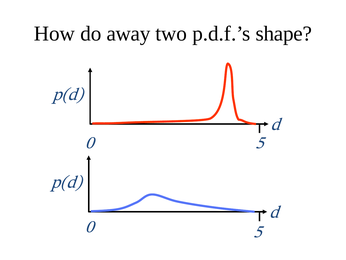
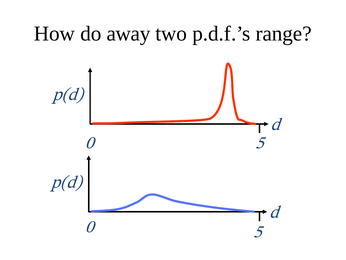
shape: shape -> range
